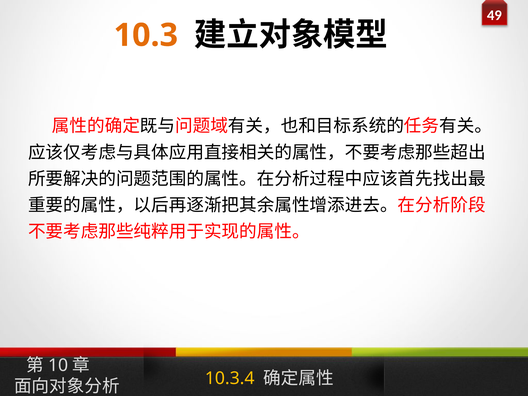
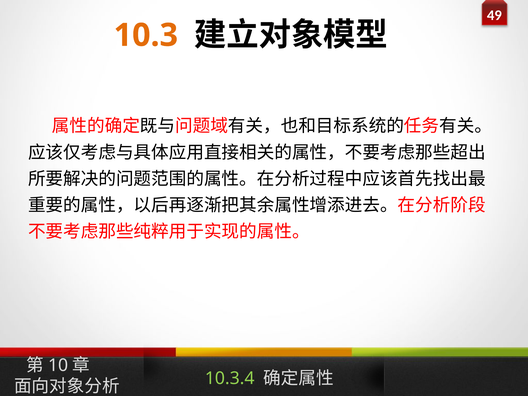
10.3.4 colour: yellow -> light green
